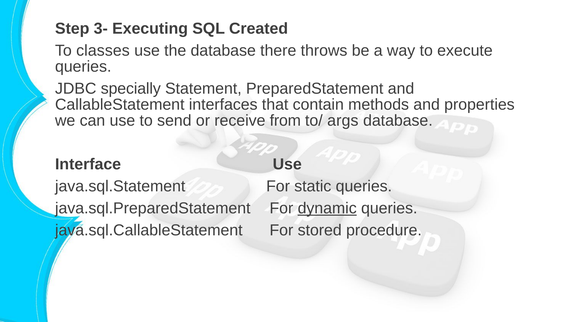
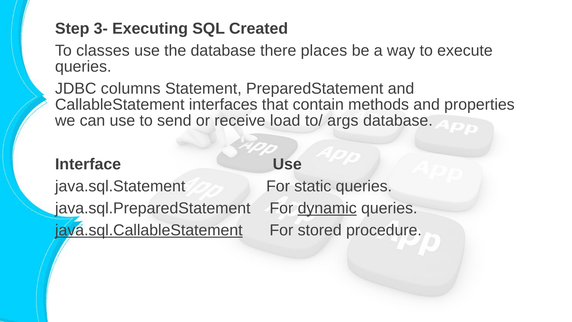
throws: throws -> places
specially: specially -> columns
from: from -> load
java.sql.CallableStatement underline: none -> present
